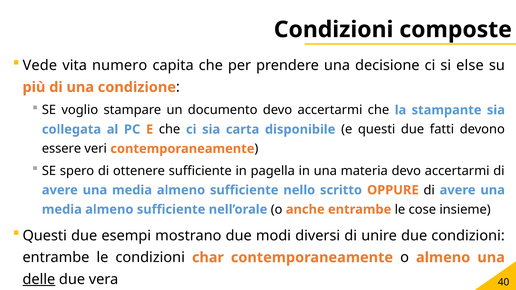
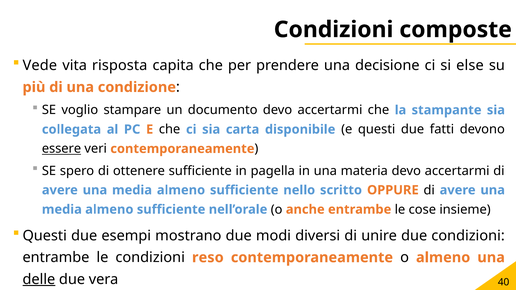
numero: numero -> risposta
essere underline: none -> present
char: char -> reso
